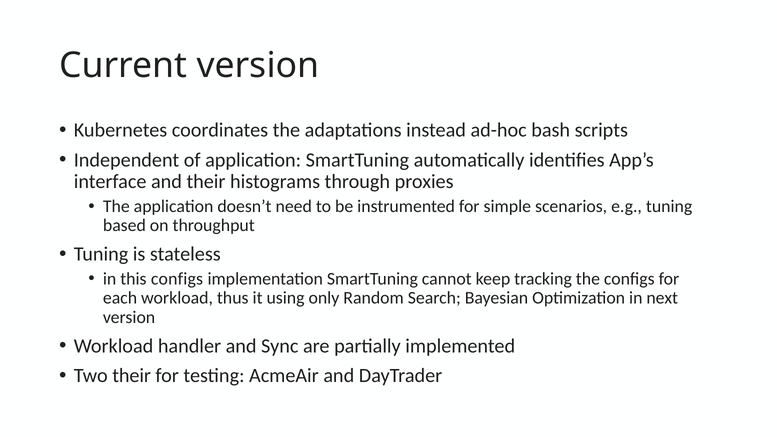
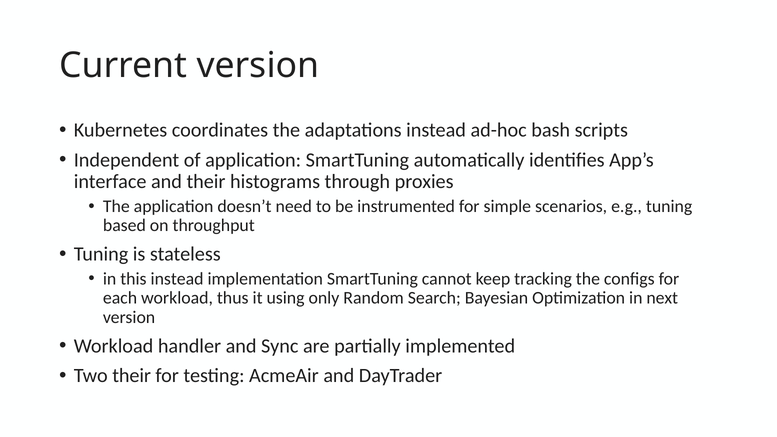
this configs: configs -> instead
